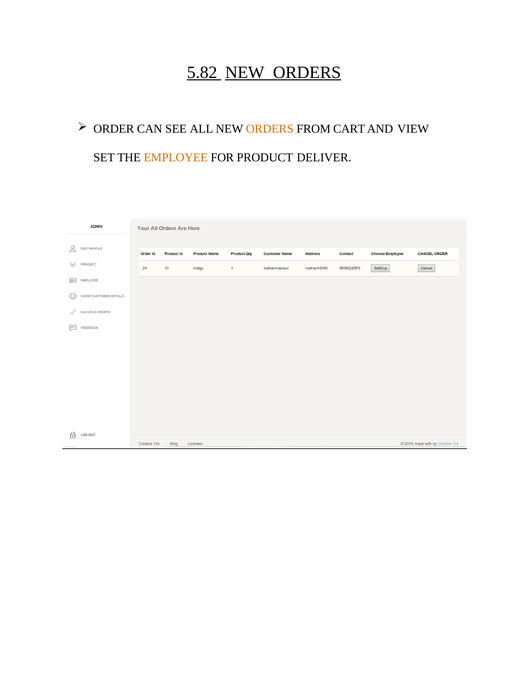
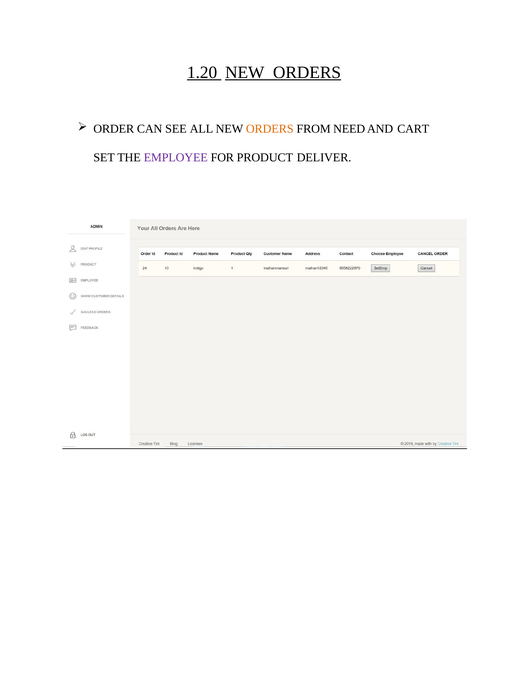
5.82: 5.82 -> 1.20
CART: CART -> NEED
VIEW: VIEW -> CART
EMPLOYEE colour: orange -> purple
